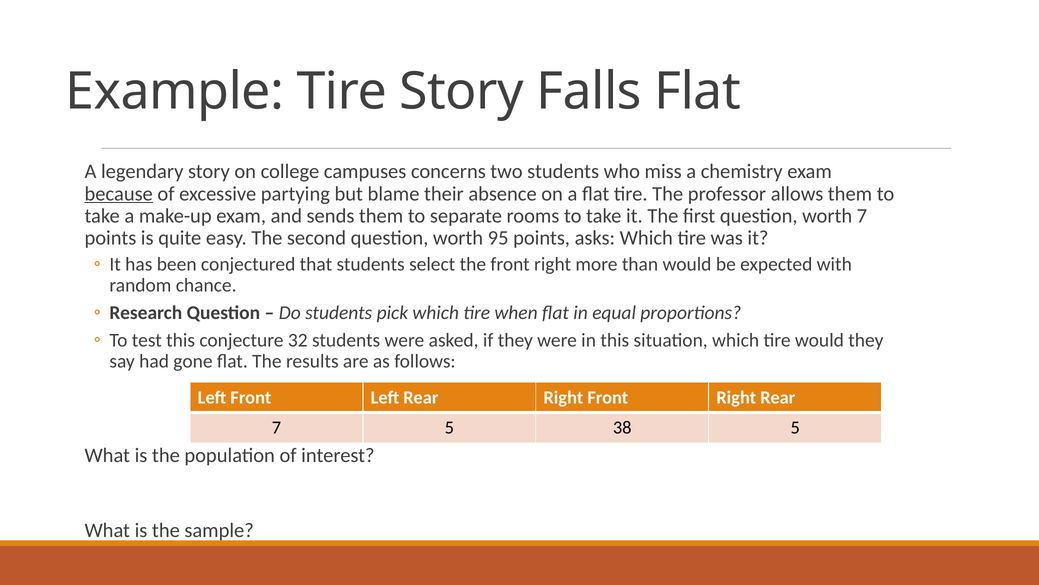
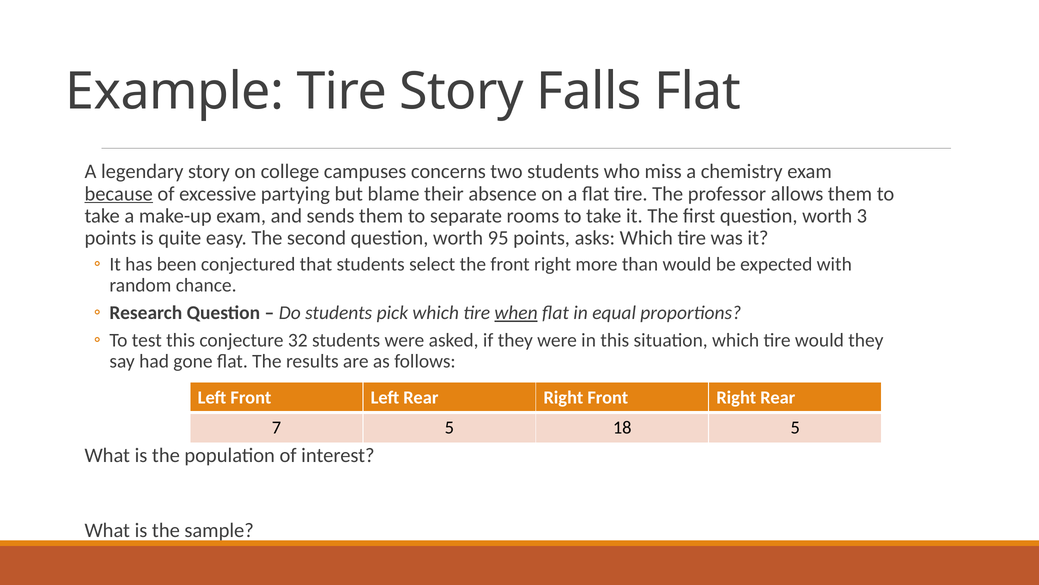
worth 7: 7 -> 3
when underline: none -> present
38: 38 -> 18
